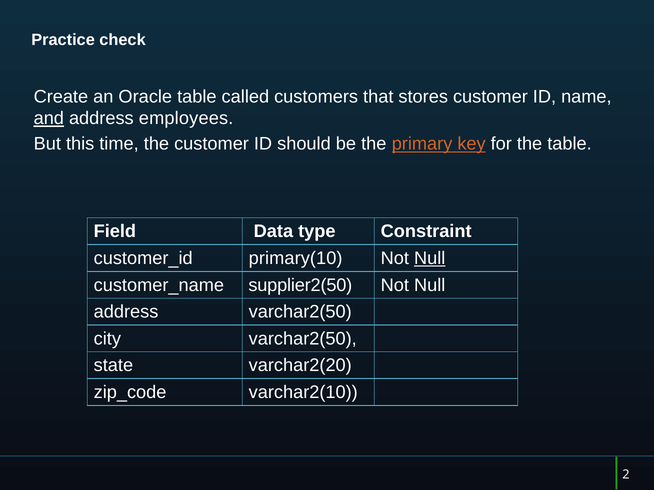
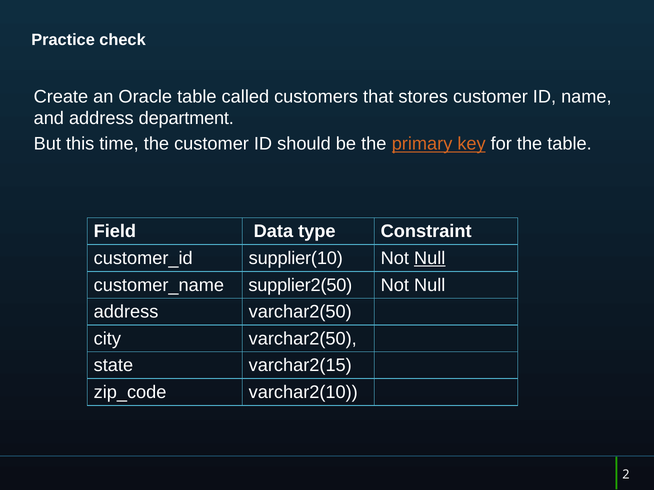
and underline: present -> none
employees: employees -> department
primary(10: primary(10 -> supplier(10
varchar2(20: varchar2(20 -> varchar2(15
